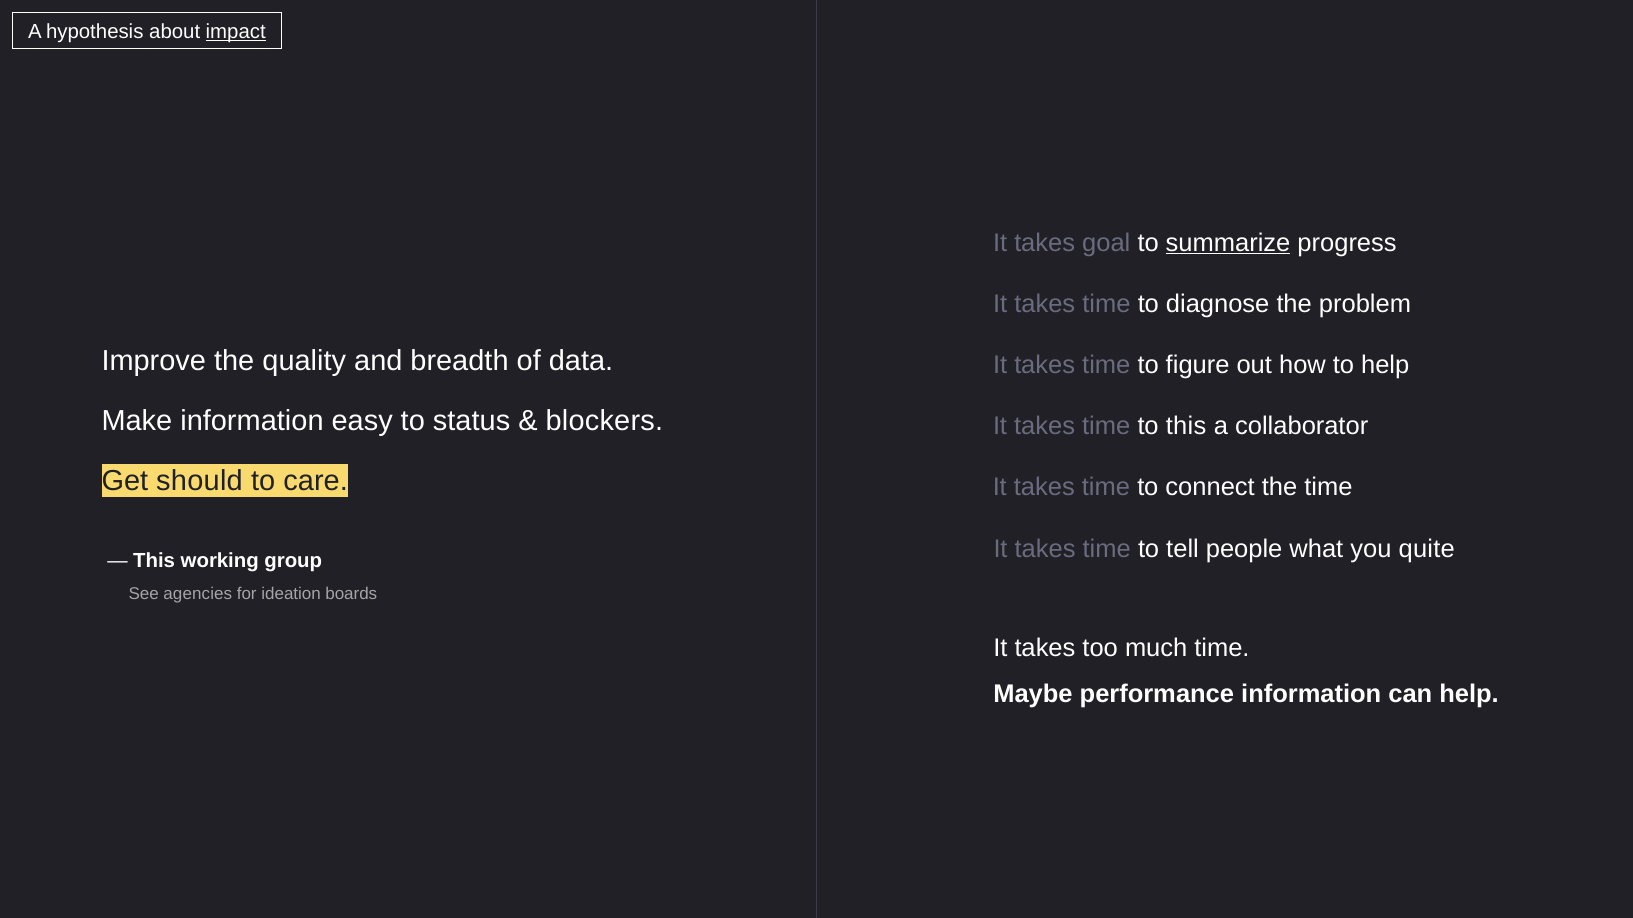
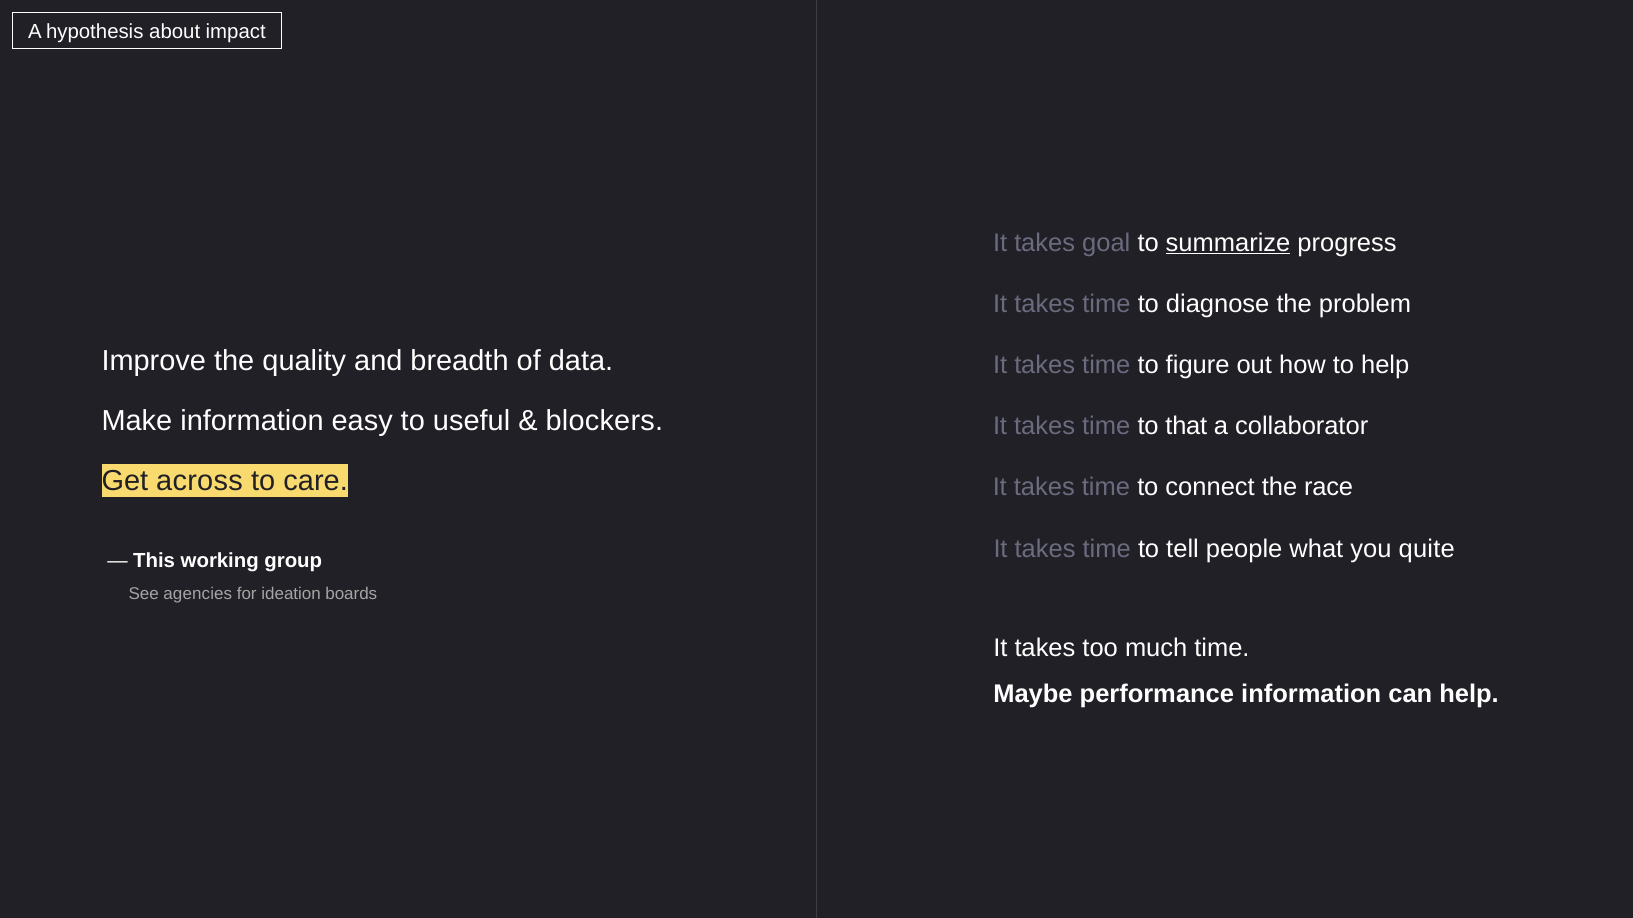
impact underline: present -> none
status: status -> useful
to this: this -> that
should: should -> across
the time: time -> race
